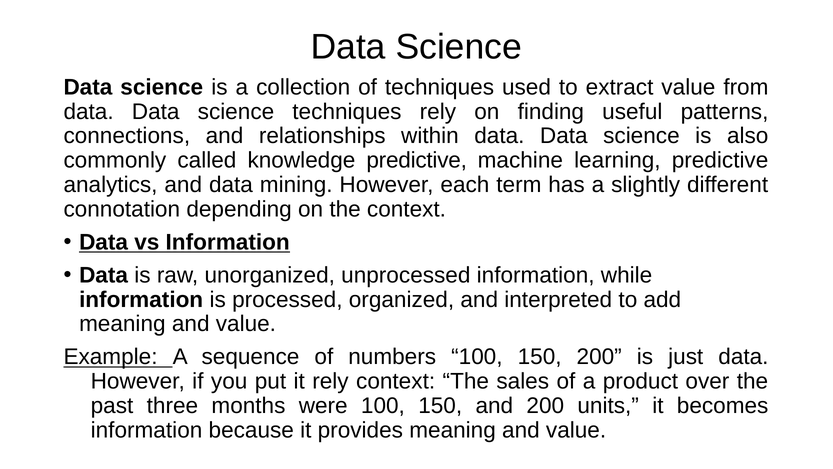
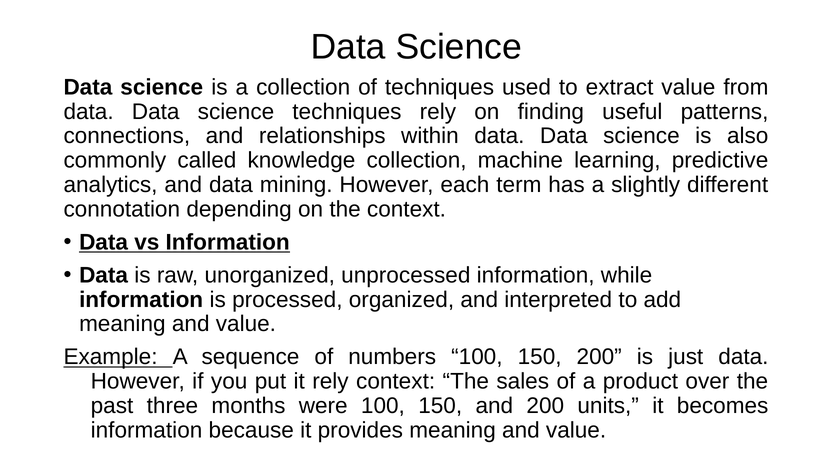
knowledge predictive: predictive -> collection
